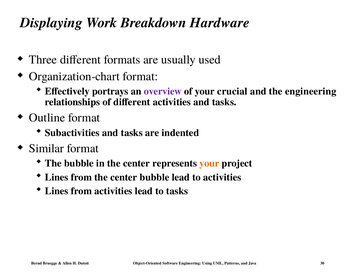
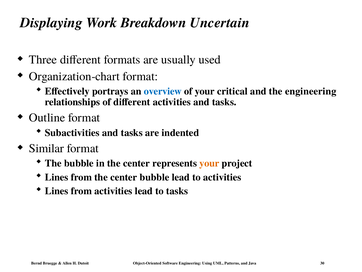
Hardware: Hardware -> Uncertain
overview colour: purple -> blue
crucial: crucial -> critical
